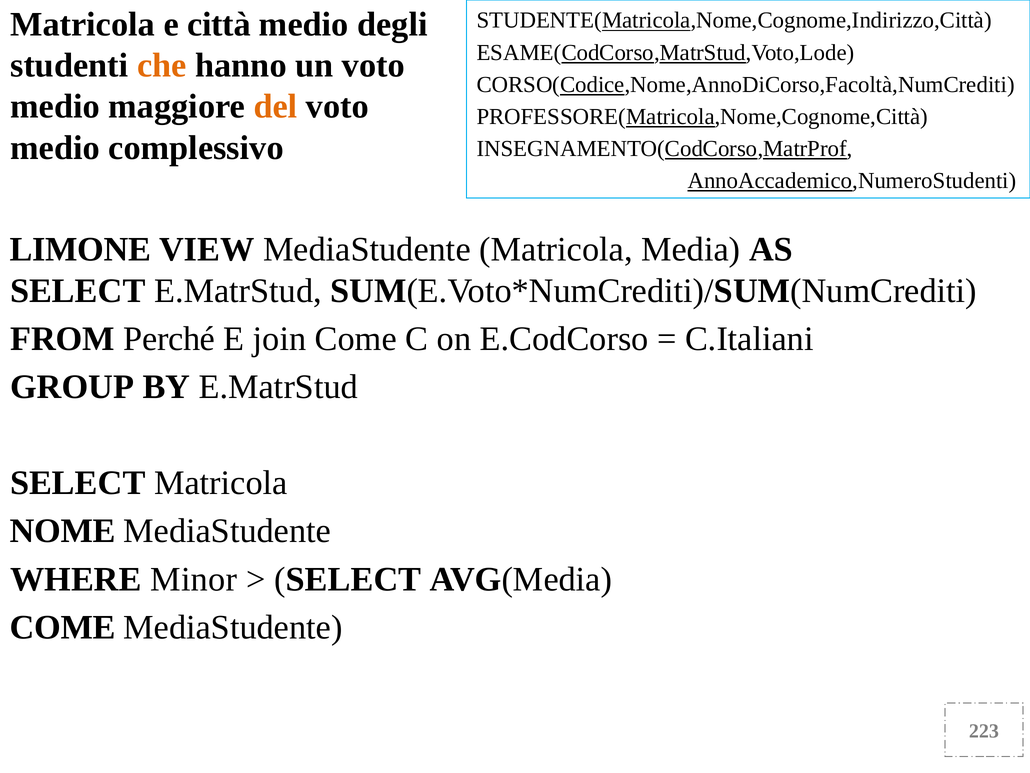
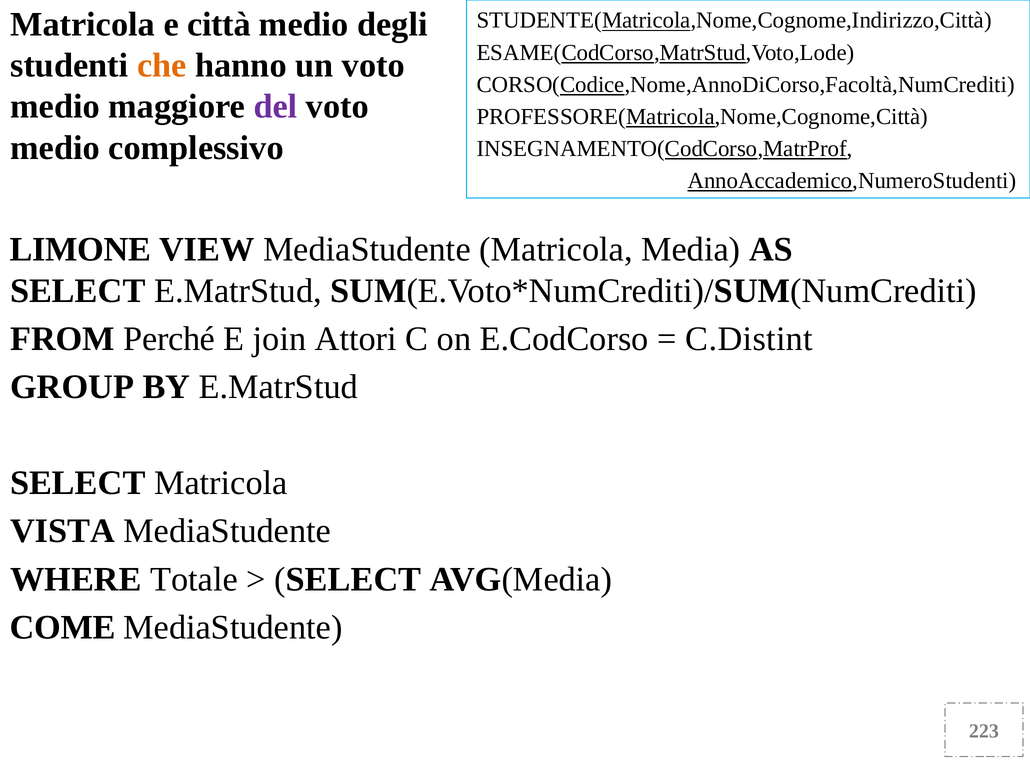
del colour: orange -> purple
join Come: Come -> Attori
C.Italiani: C.Italiani -> C.Distint
NOME: NOME -> VISTA
Minor: Minor -> Totale
